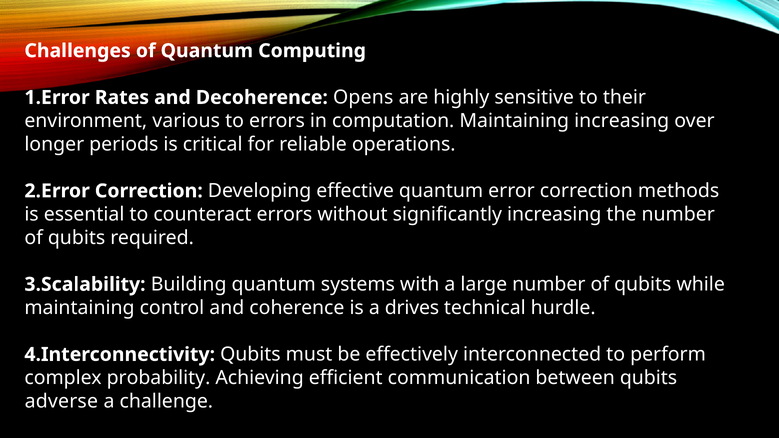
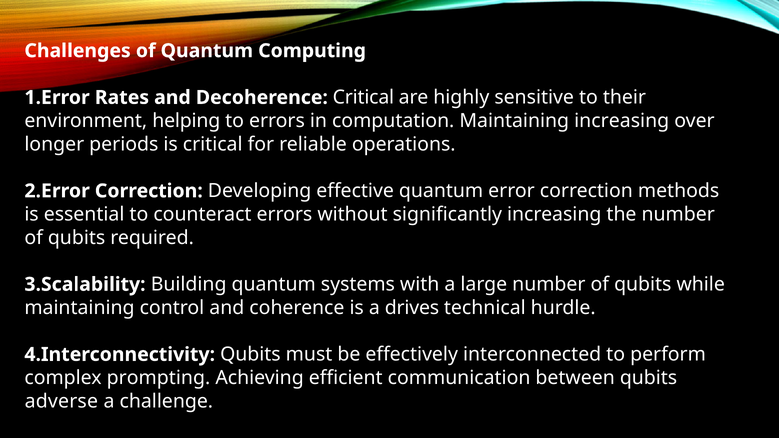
Decoherence Opens: Opens -> Critical
various: various -> helping
probability: probability -> prompting
